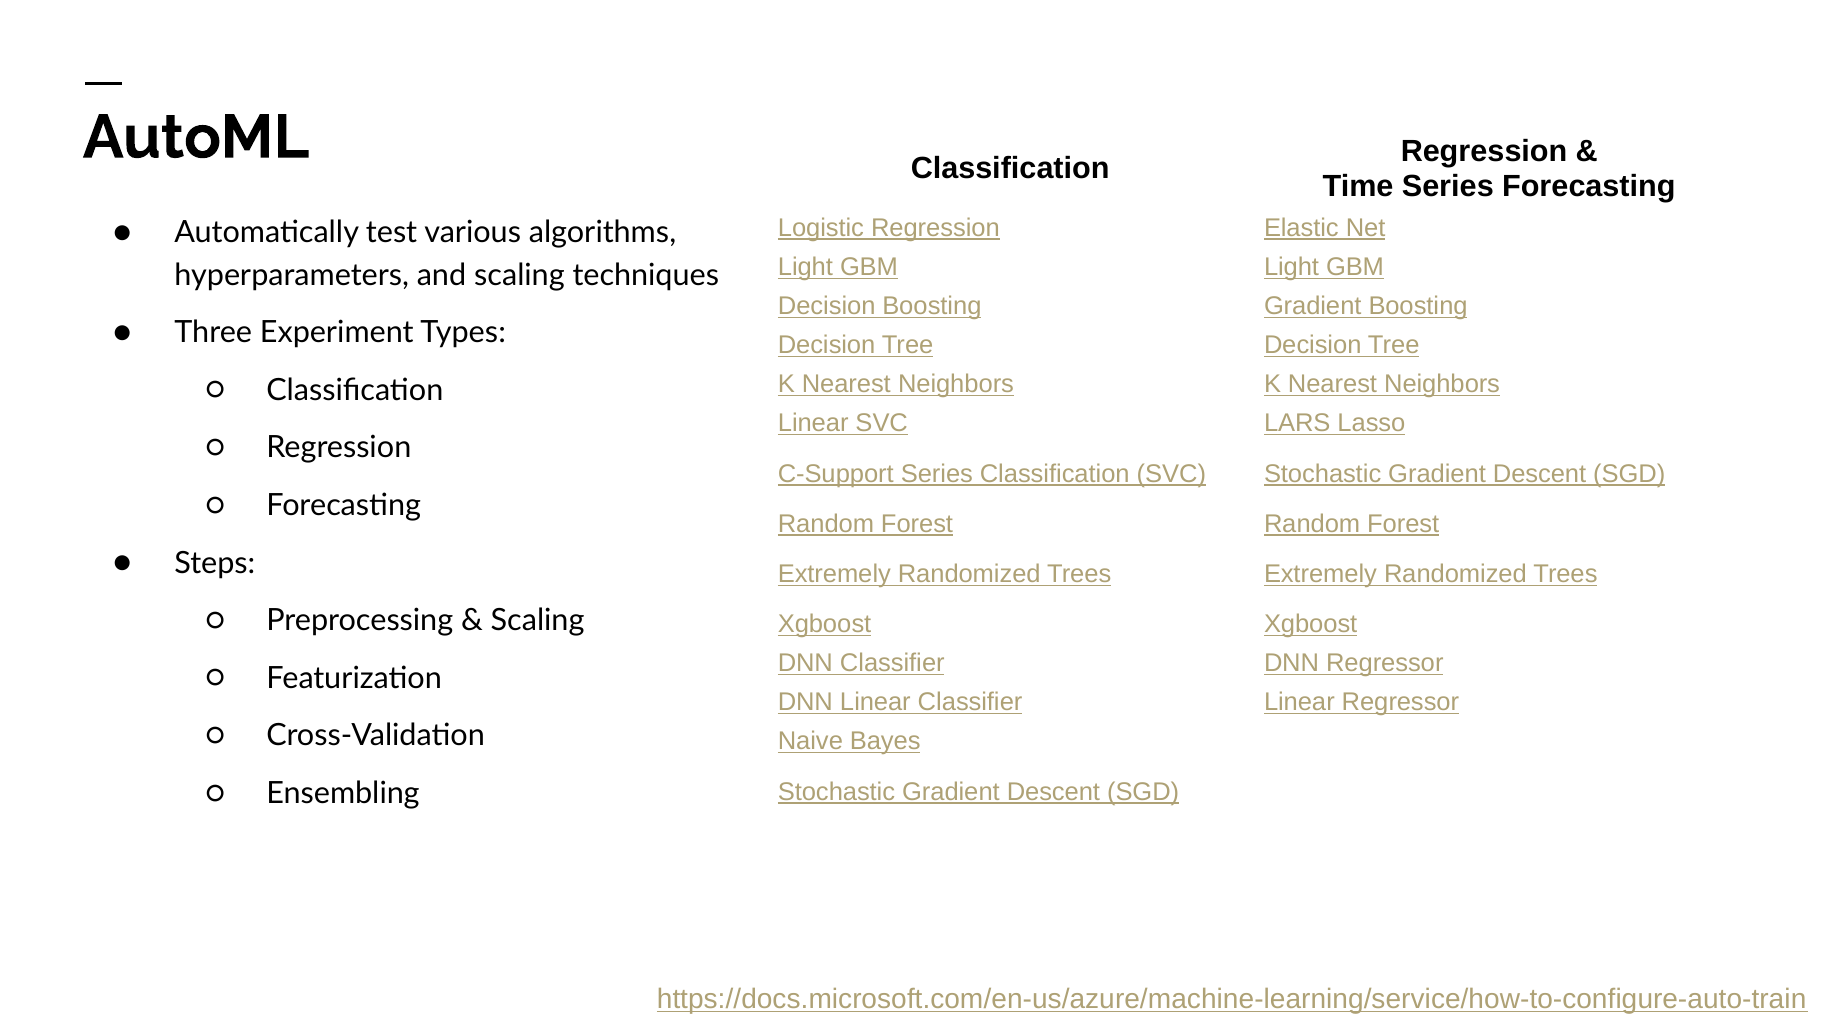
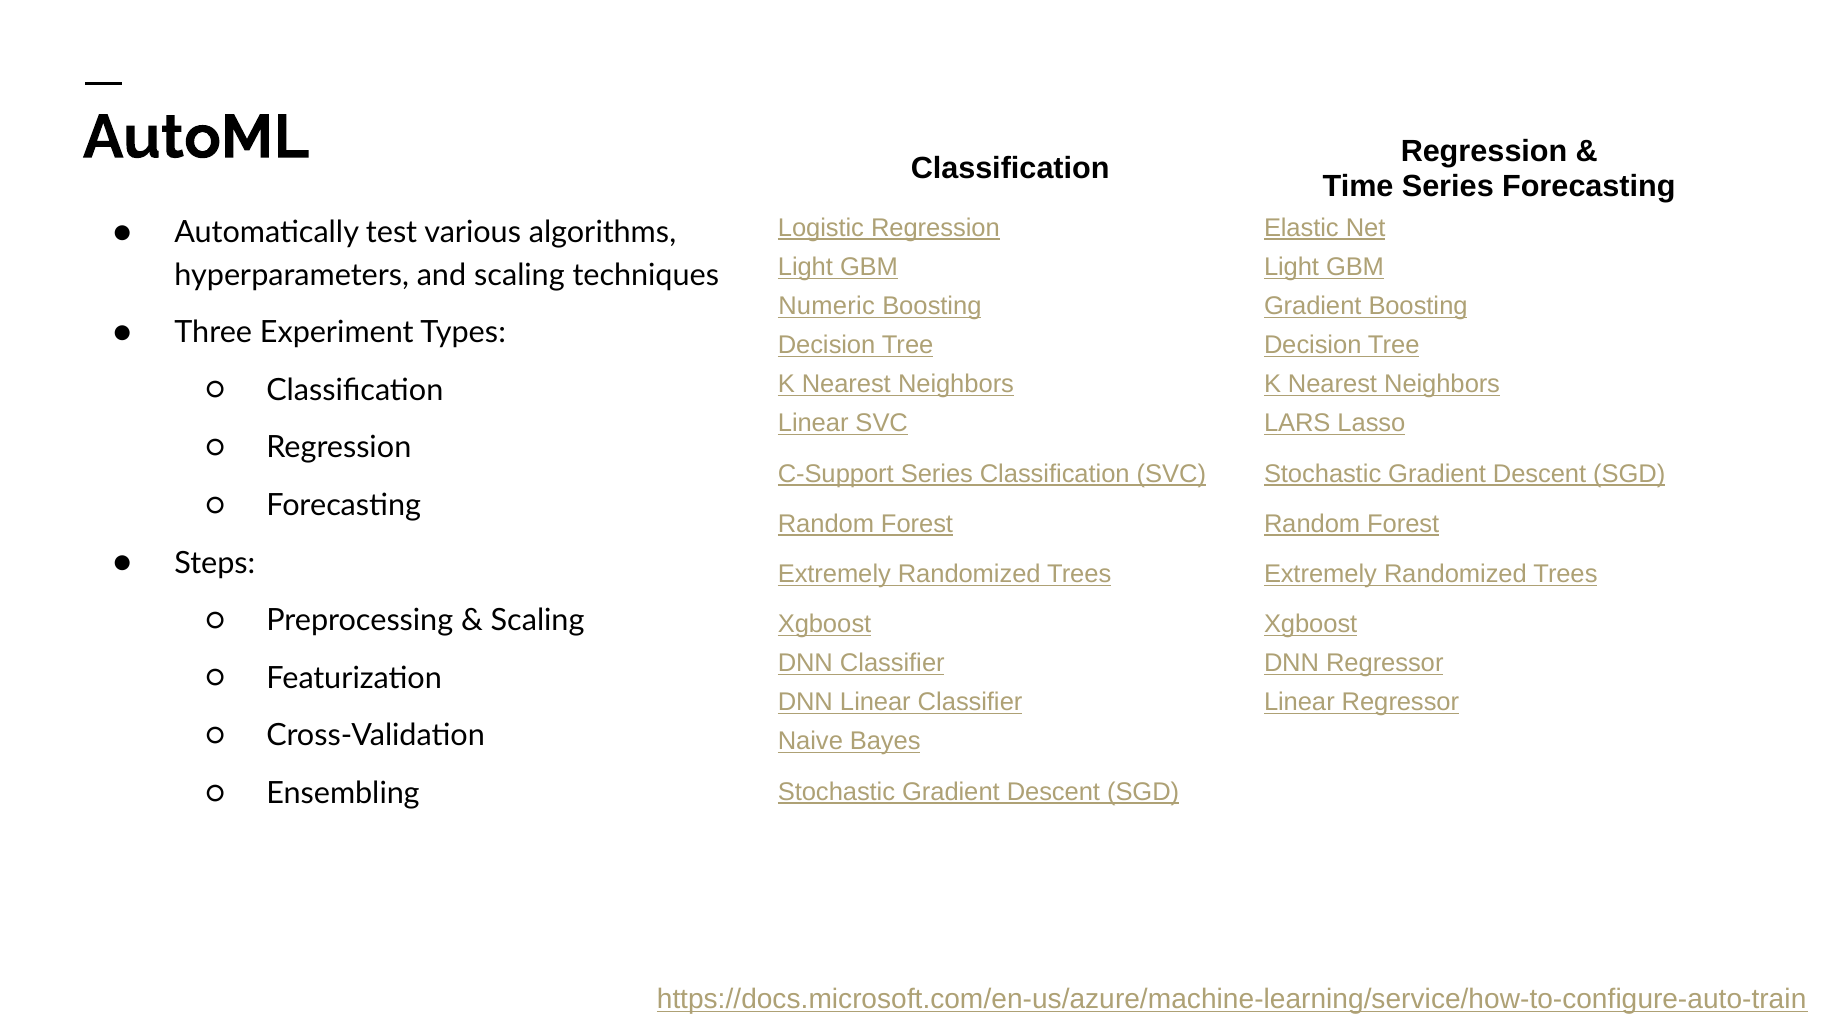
Decision at (827, 306): Decision -> Numeric
